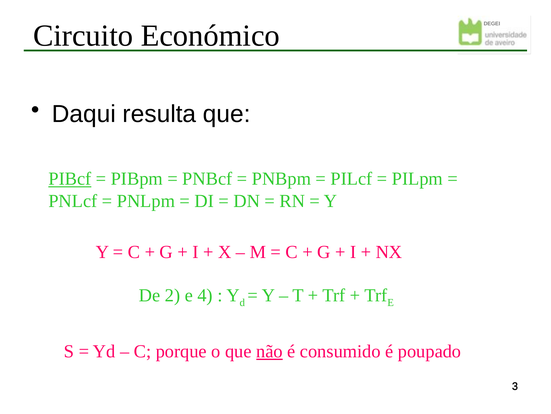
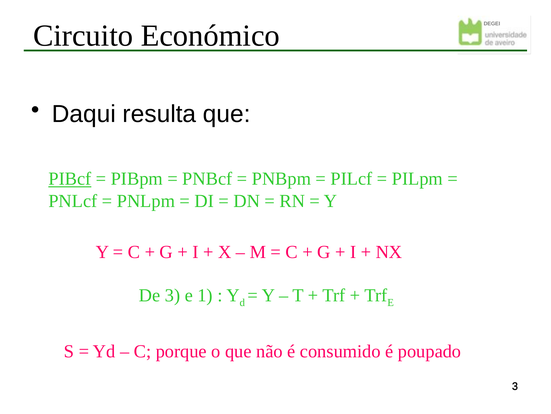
De 2: 2 -> 3
4: 4 -> 1
não underline: present -> none
